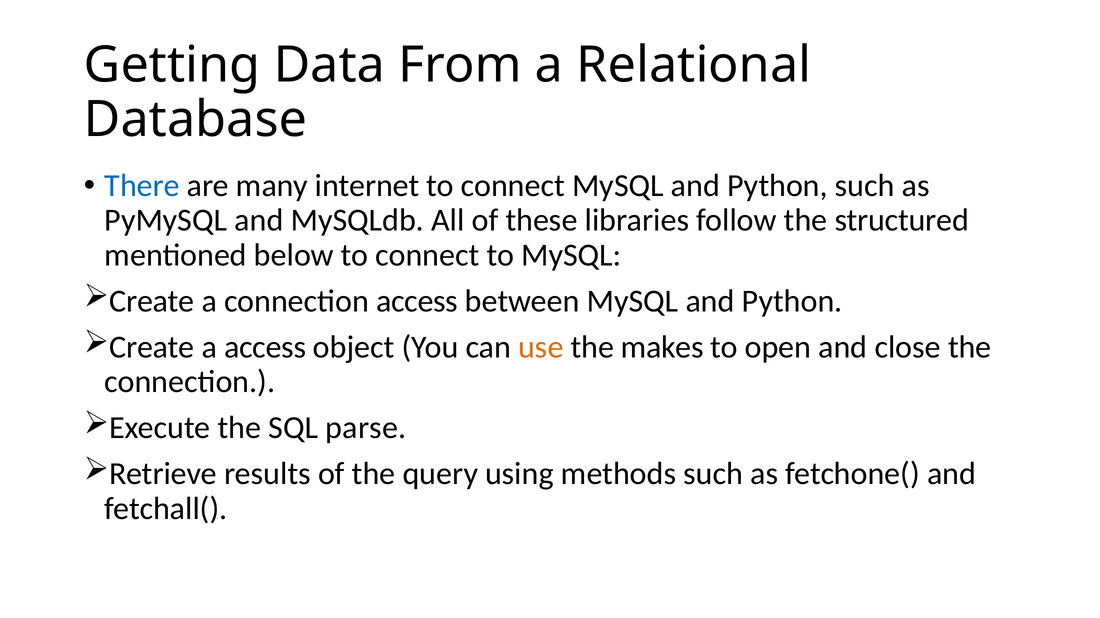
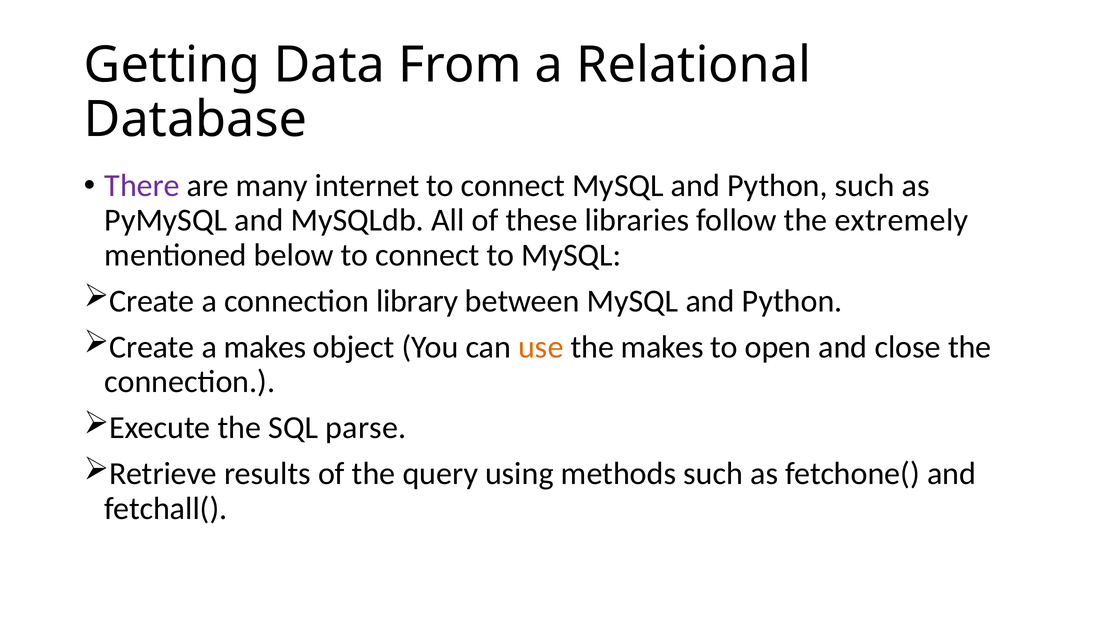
There colour: blue -> purple
structured: structured -> extremely
connection access: access -> library
a access: access -> makes
